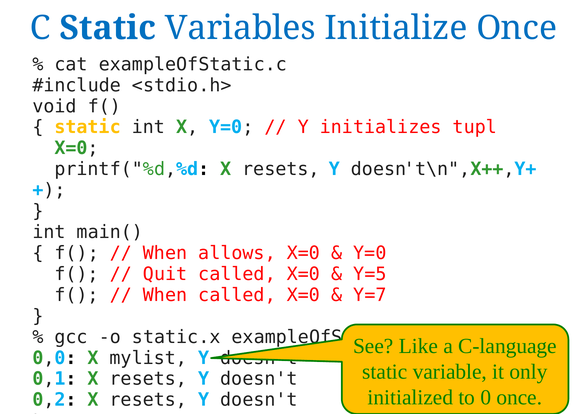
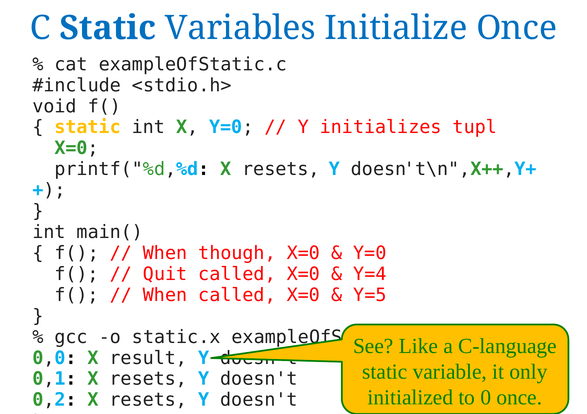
allows: allows -> though
Y=5: Y=5 -> Y=4
Y=7: Y=7 -> Y=5
mylist: mylist -> result
